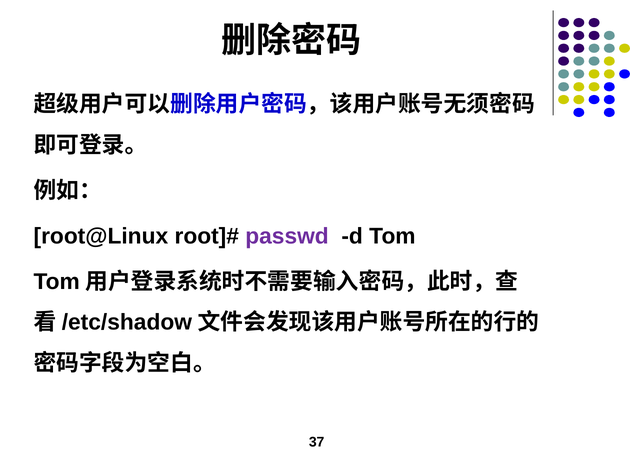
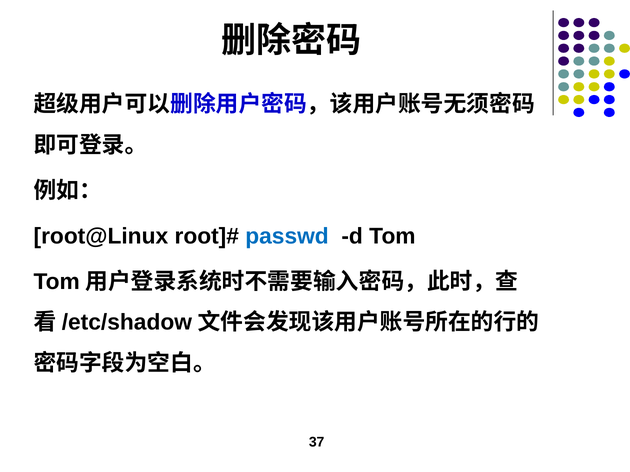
passwd colour: purple -> blue
